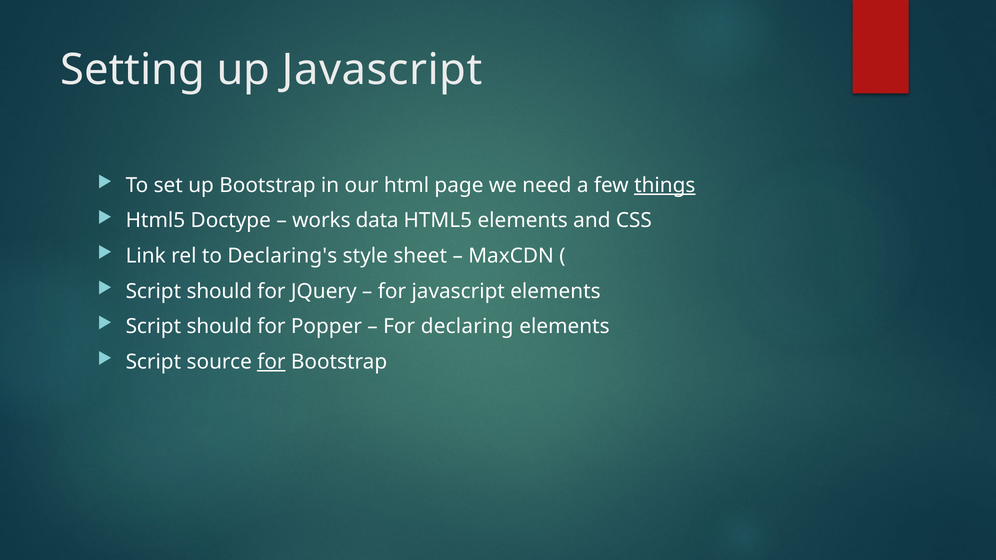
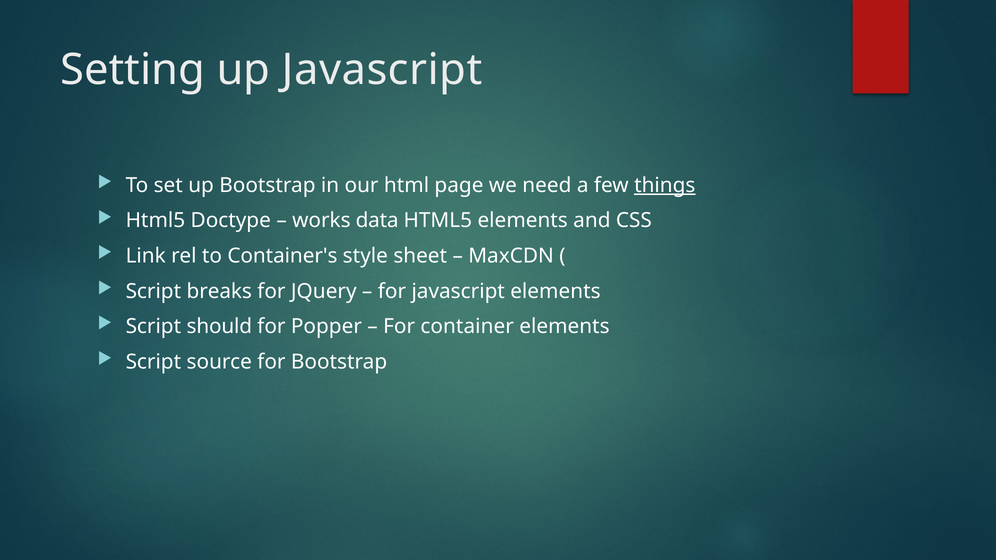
Declaring's: Declaring's -> Container's
should at (219, 291): should -> breaks
declaring: declaring -> container
for at (271, 362) underline: present -> none
